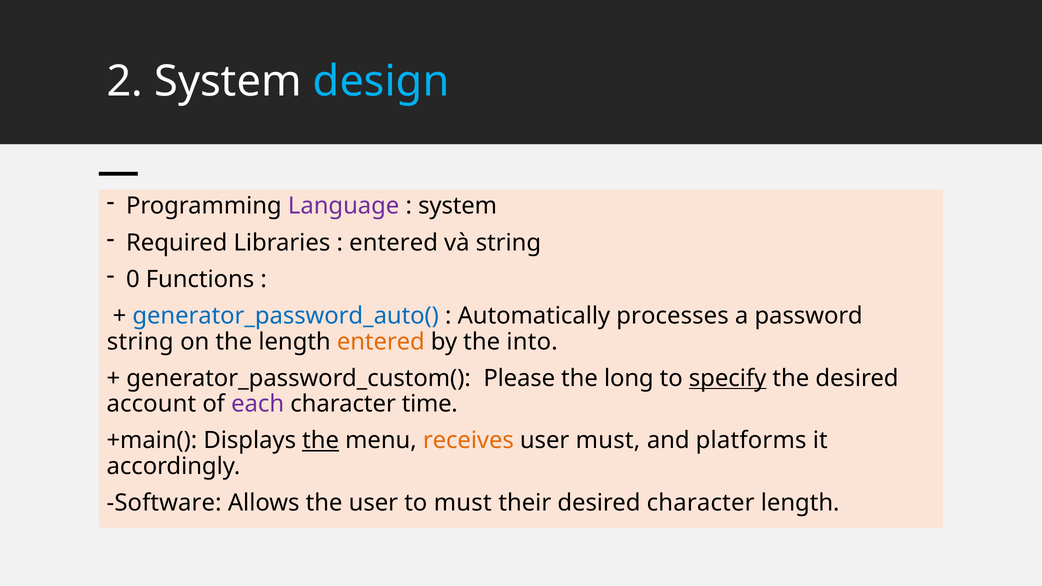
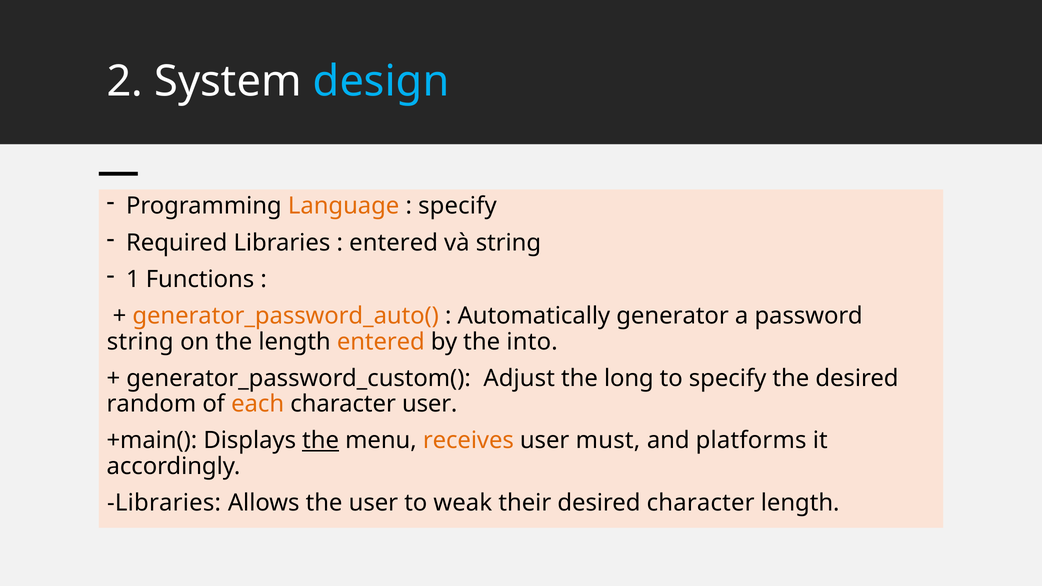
Language colour: purple -> orange
system at (458, 206): system -> specify
0: 0 -> 1
generator_password_auto( colour: blue -> orange
processes: processes -> generator
Please: Please -> Adjust
specify at (728, 378) underline: present -> none
account: account -> random
each colour: purple -> orange
character time: time -> user
Software at (164, 503): Software -> Libraries
to must: must -> weak
